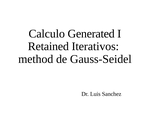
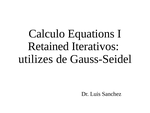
Generated: Generated -> Equations
method: method -> utilizes
